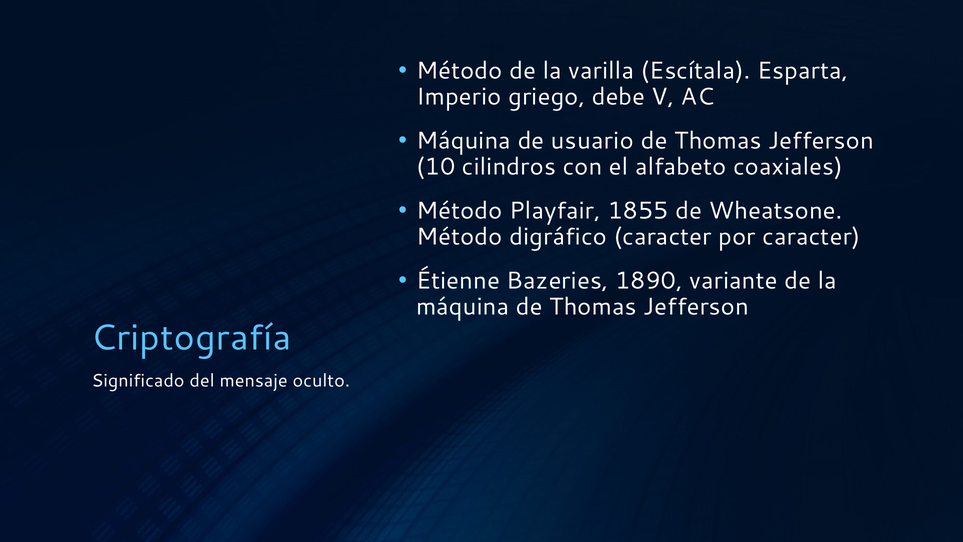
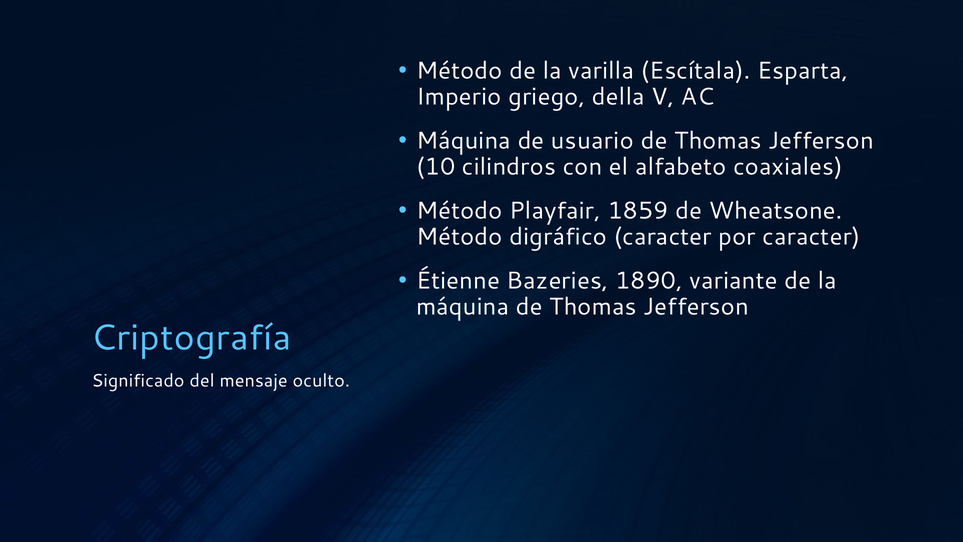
debe: debe -> della
1855: 1855 -> 1859
